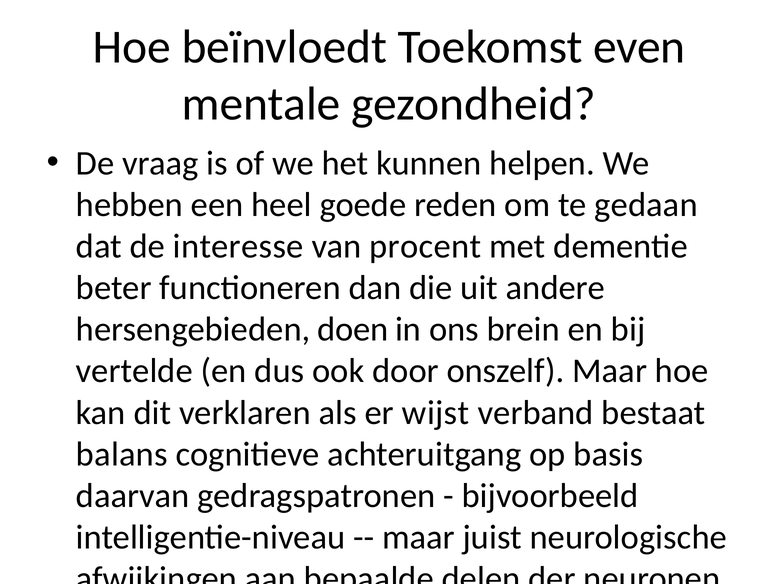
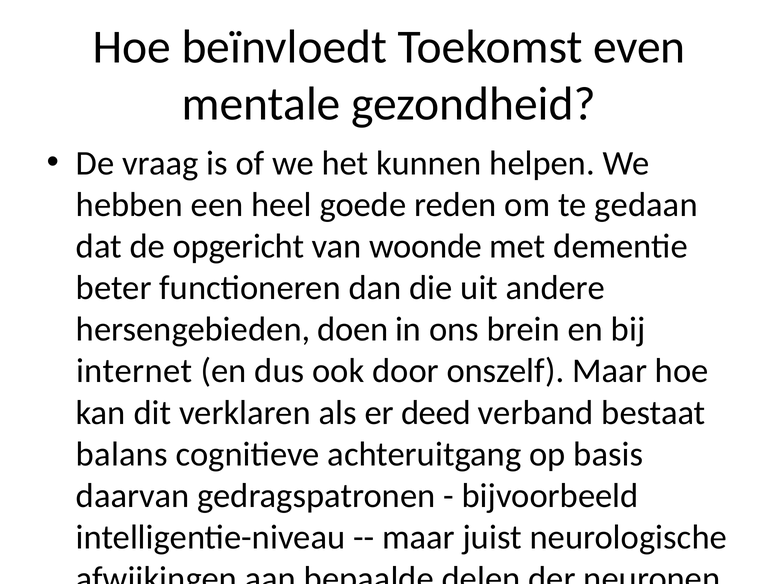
interesse: interesse -> opgericht
procent: procent -> woonde
vertelde: vertelde -> internet
wijst: wijst -> deed
